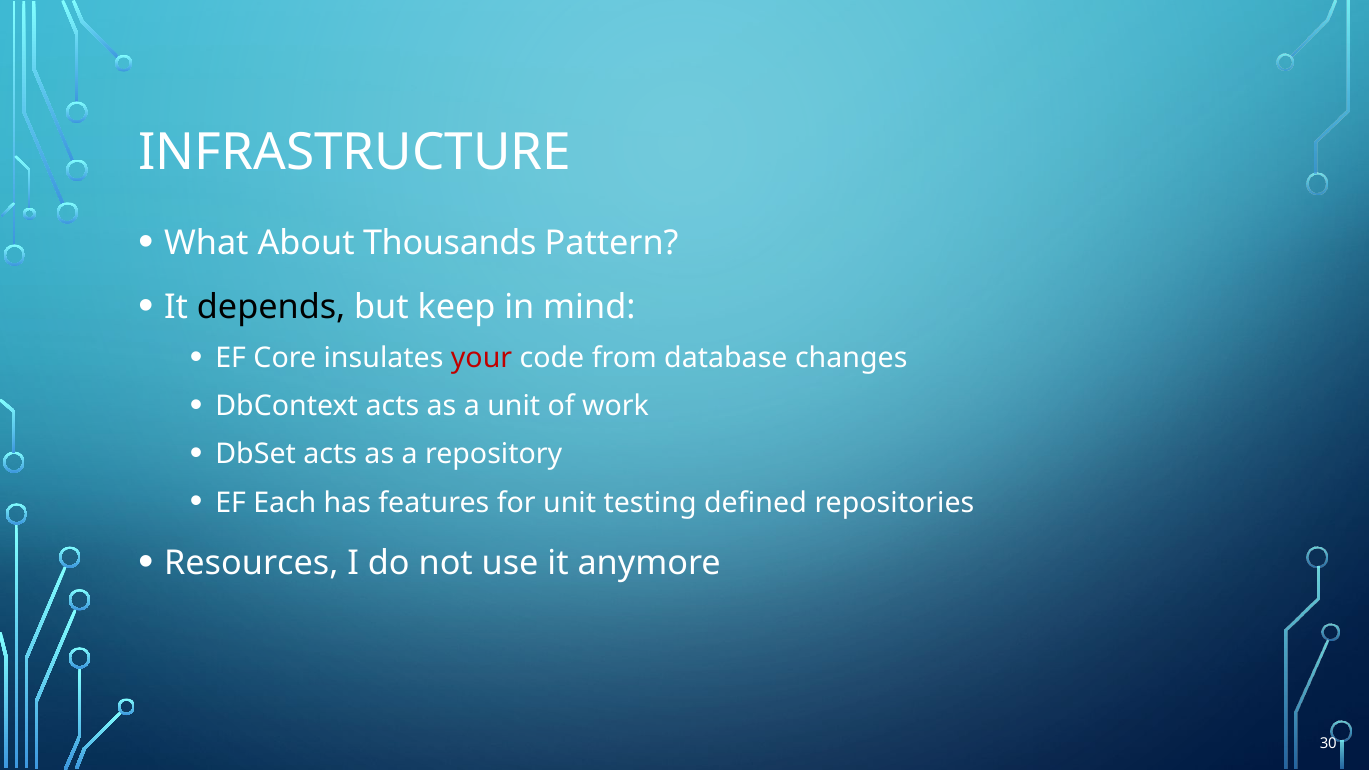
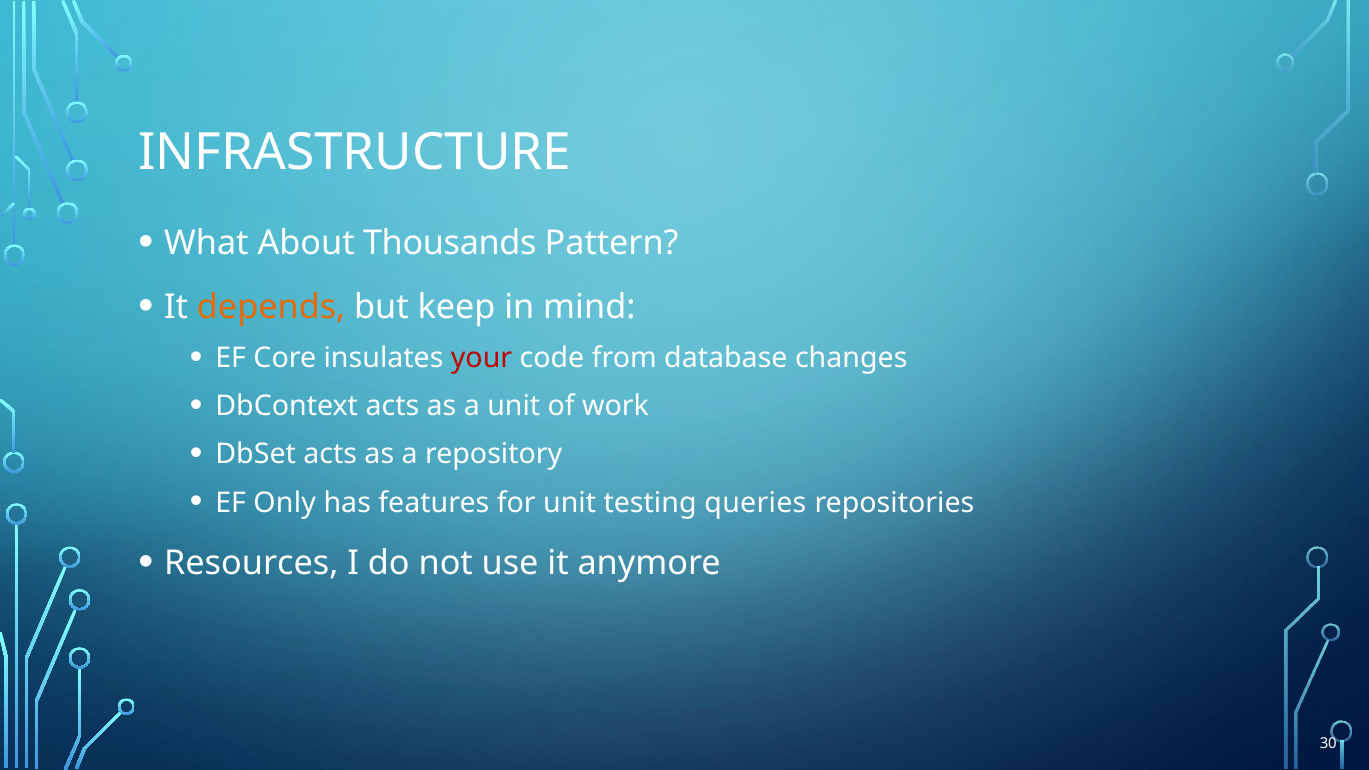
depends colour: black -> orange
Each: Each -> Only
defined: defined -> queries
